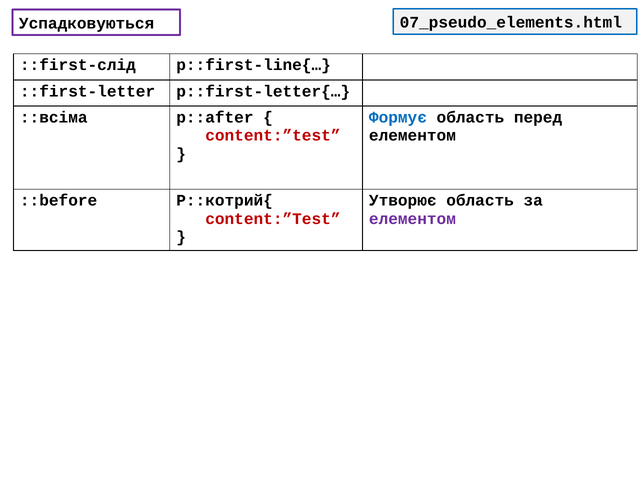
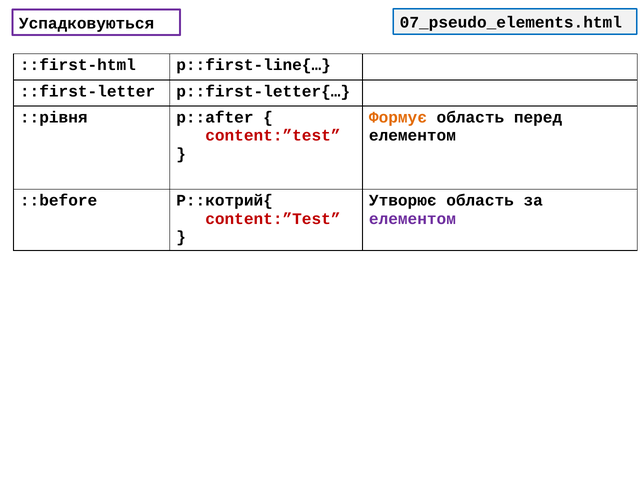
::first-слід: ::first-слід -> ::first-html
::всіма: ::всіма -> ::рівня
Формує colour: blue -> orange
